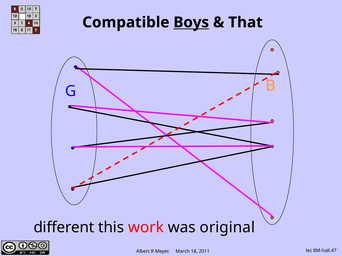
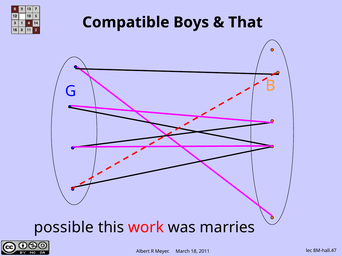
Boys underline: present -> none
different: different -> possible
original: original -> marries
